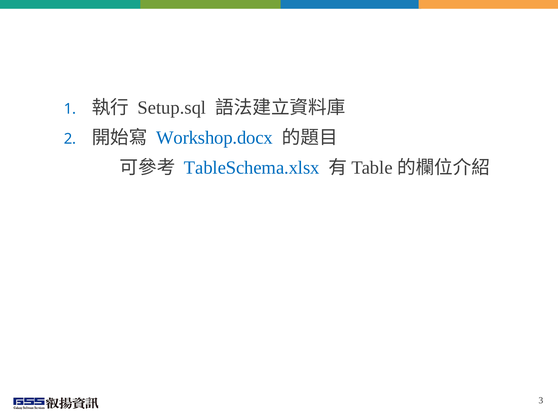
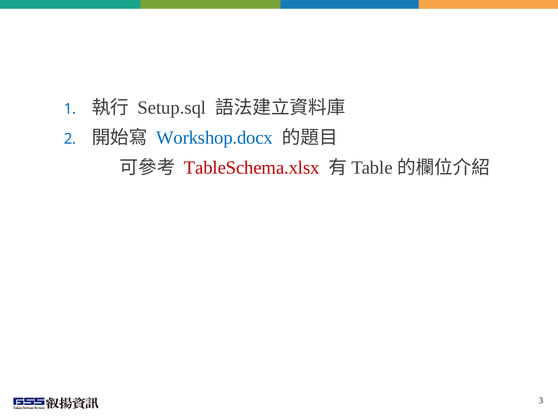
TableSchema.xlsx colour: blue -> red
